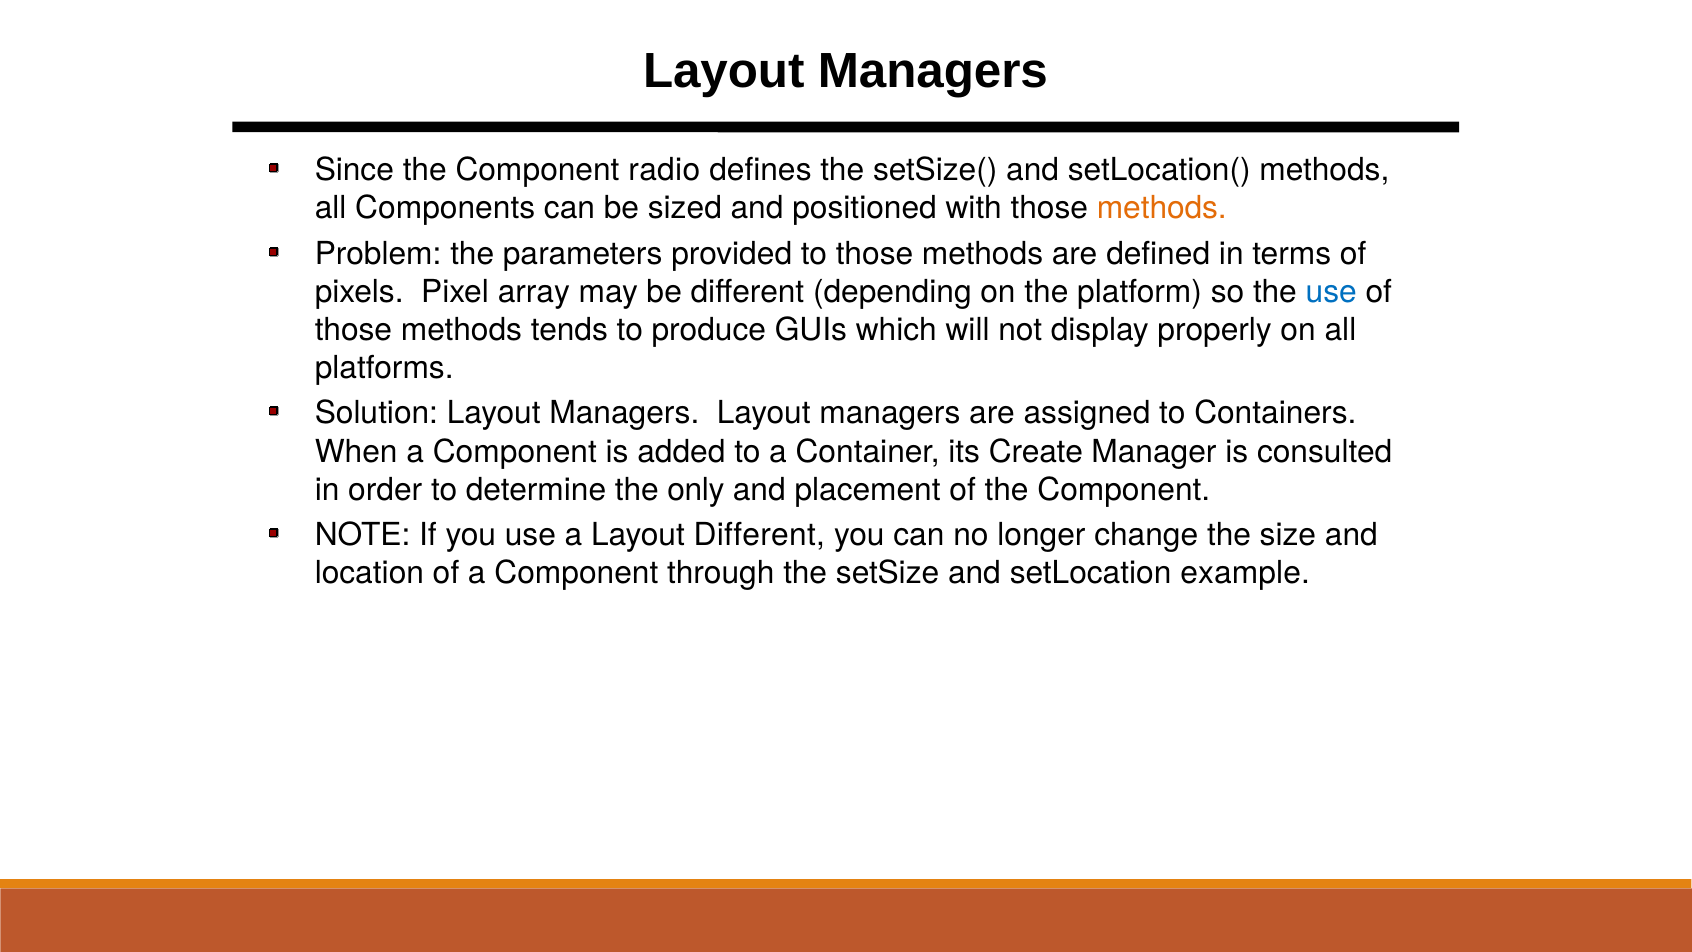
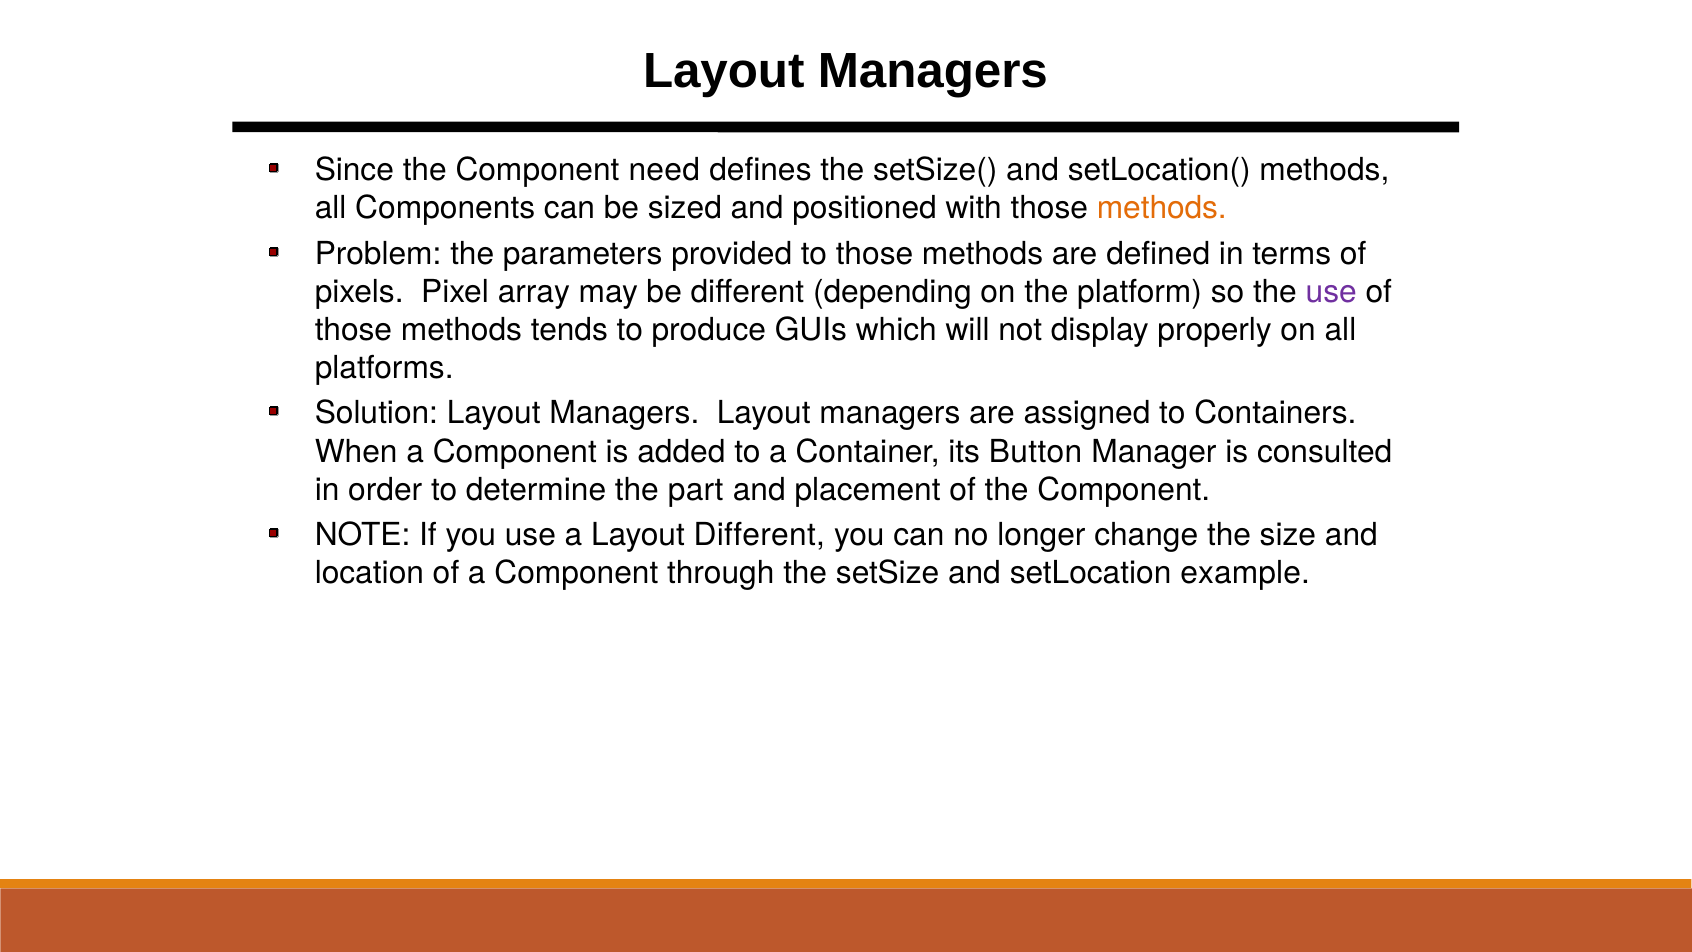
radio: radio -> need
use at (1331, 292) colour: blue -> purple
Create: Create -> Button
only: only -> part
